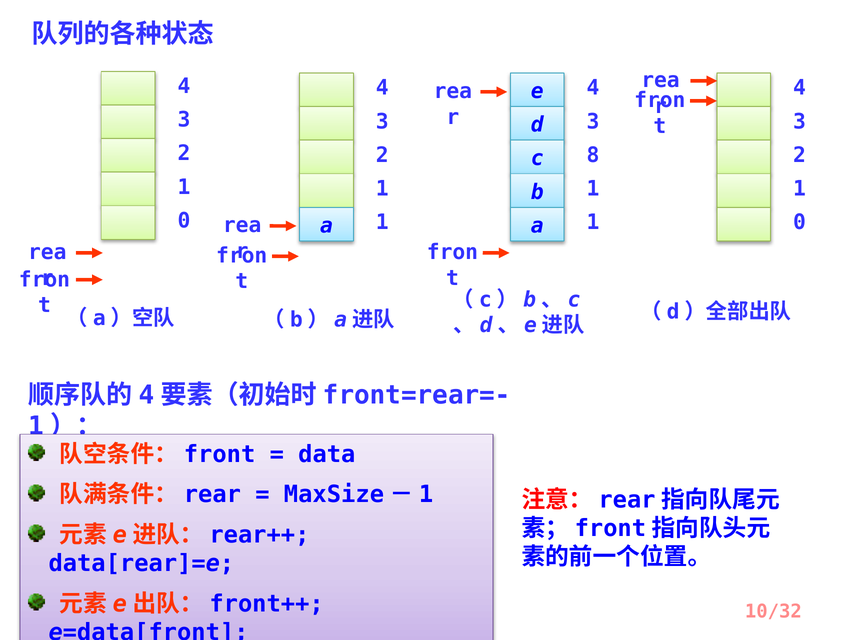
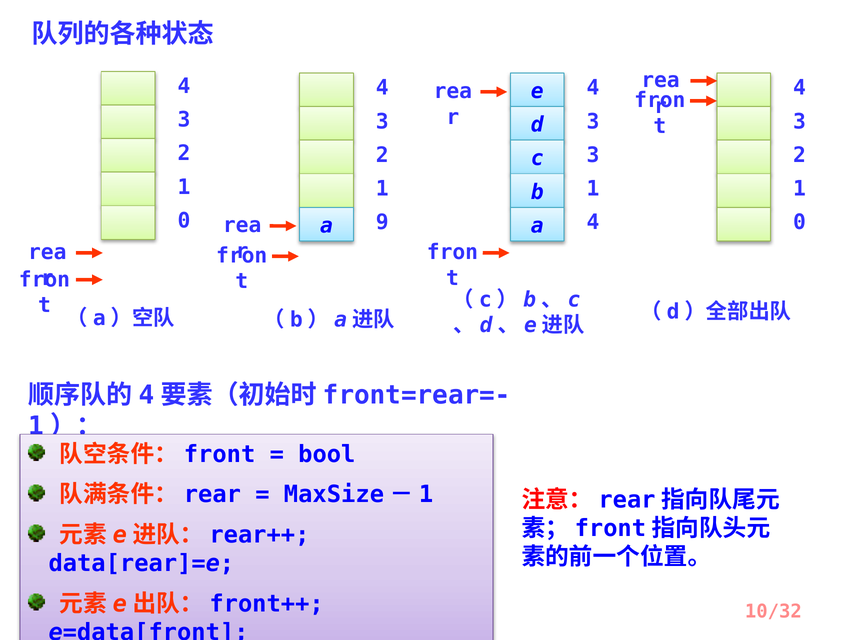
c 8: 8 -> 3
1 at (382, 222): 1 -> 9
1 at (593, 222): 1 -> 4
data: data -> bool
